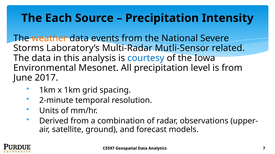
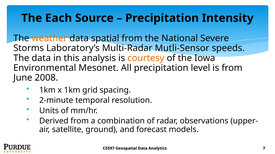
events: events -> spatial
related: related -> speeds
courtesy colour: blue -> orange
2017: 2017 -> 2008
